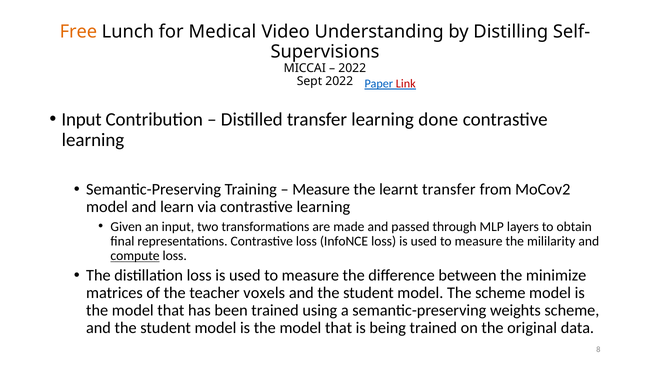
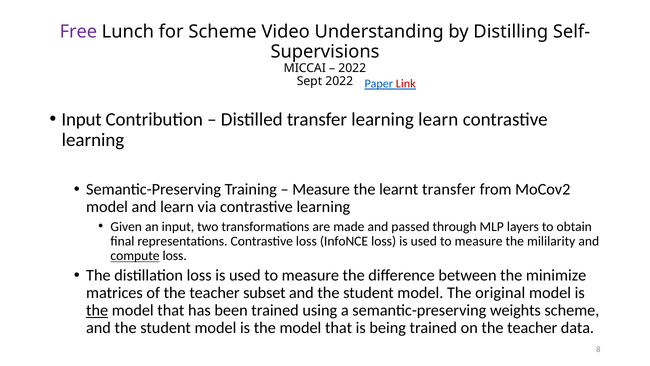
Free colour: orange -> purple
for Medical: Medical -> Scheme
learning done: done -> learn
voxels: voxels -> subset
The scheme: scheme -> original
the at (97, 310) underline: none -> present
on the original: original -> teacher
